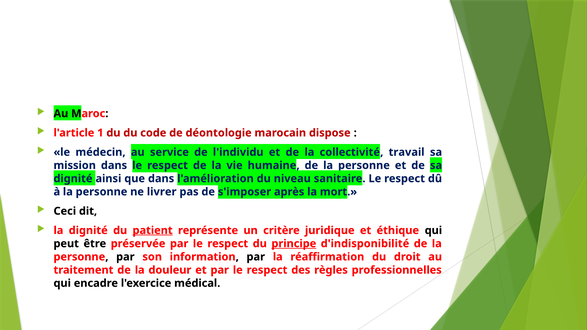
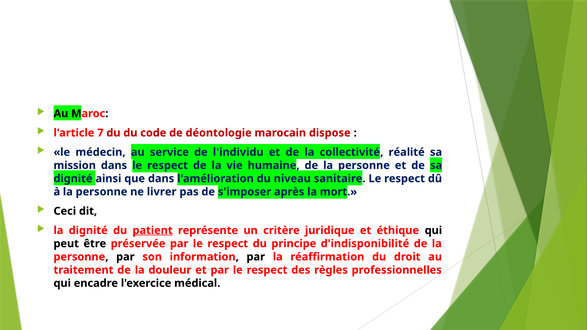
1: 1 -> 7
travail: travail -> réalité
principe underline: present -> none
